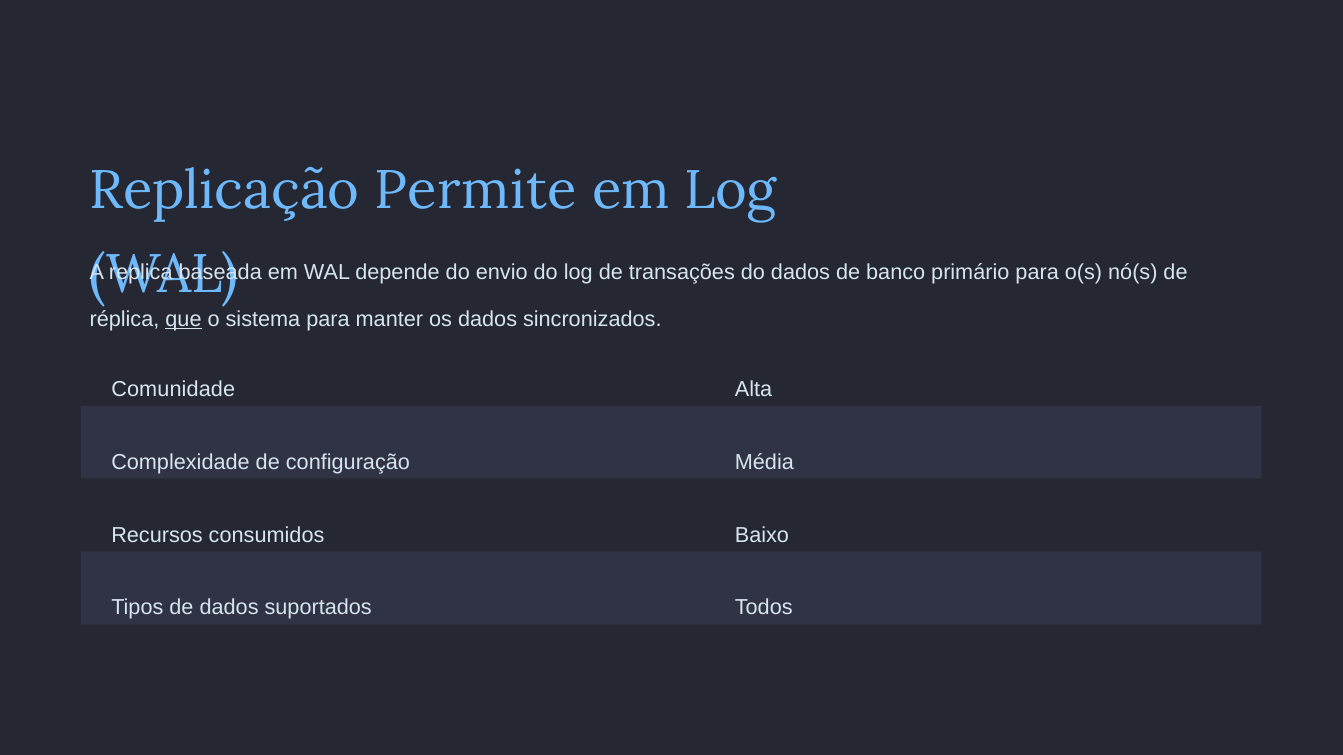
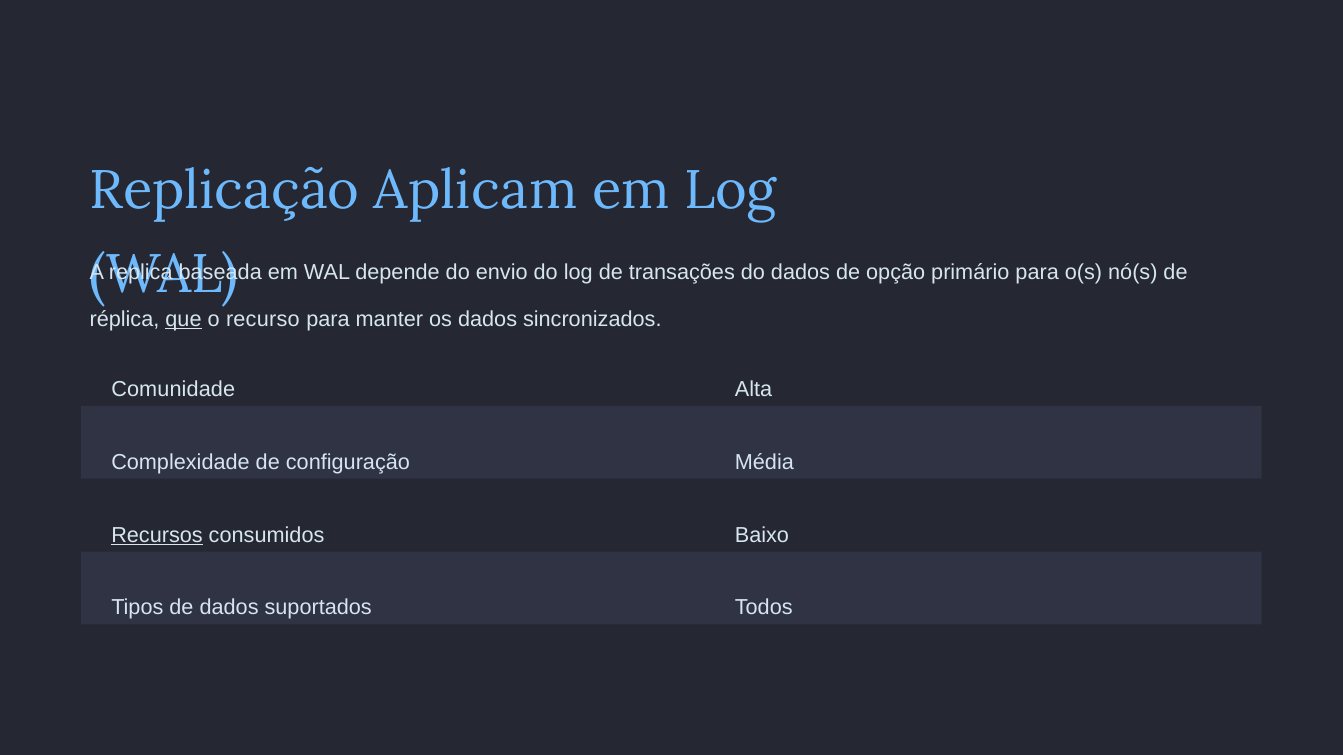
Permite: Permite -> Aplicam
banco: banco -> opção
sistema: sistema -> recurso
Recursos underline: none -> present
